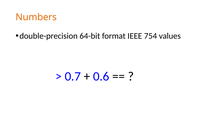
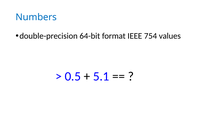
Numbers colour: orange -> blue
0.7: 0.7 -> 0.5
0.6: 0.6 -> 5.1
